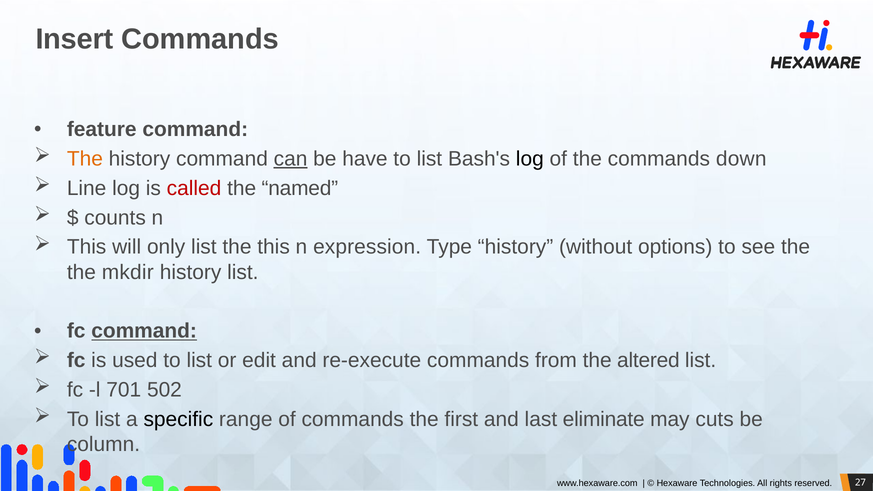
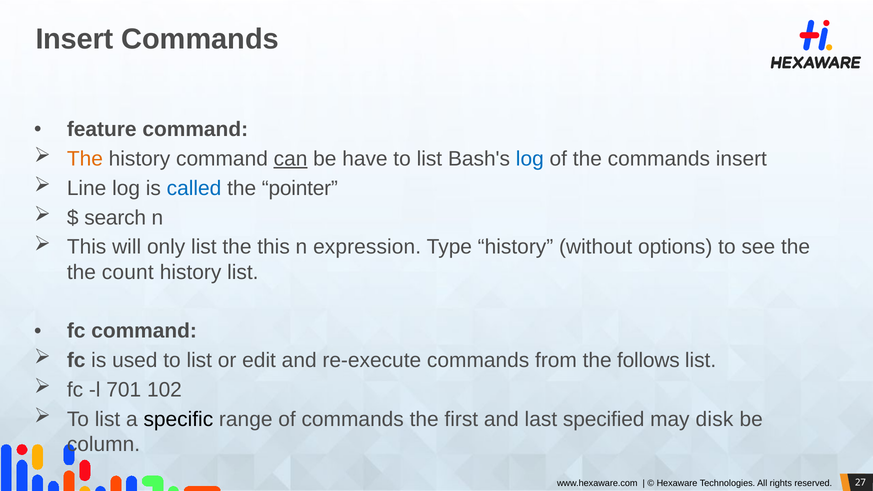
log at (530, 159) colour: black -> blue
commands down: down -> insert
called colour: red -> blue
named: named -> pointer
counts: counts -> search
mkdir: mkdir -> count
command at (144, 331) underline: present -> none
altered: altered -> follows
502: 502 -> 102
eliminate: eliminate -> specified
cuts: cuts -> disk
